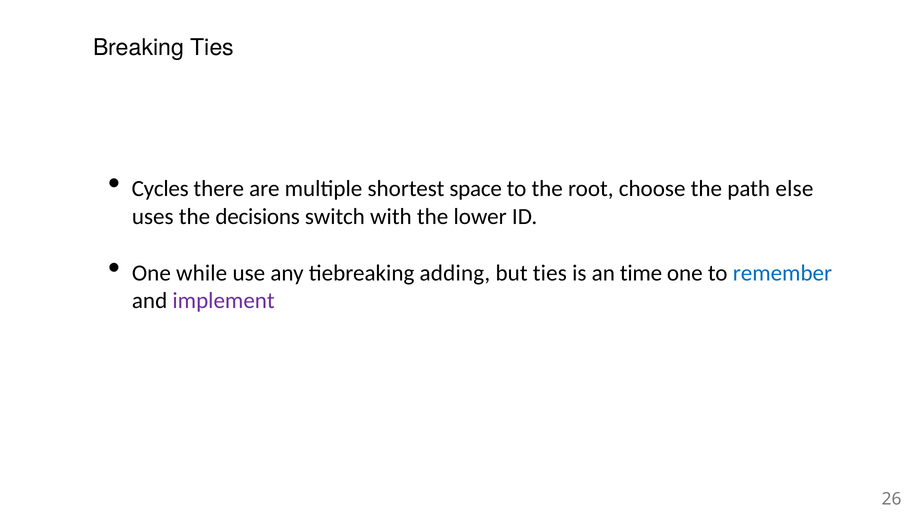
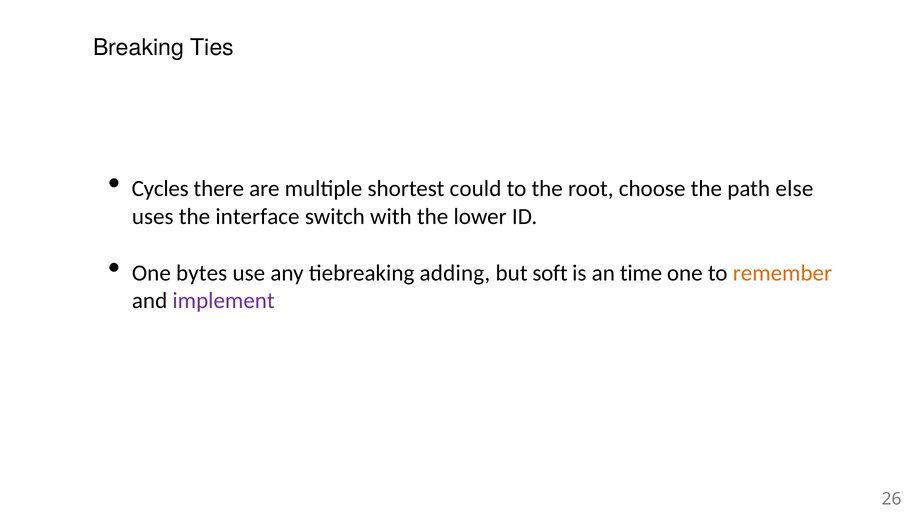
space: space -> could
decisions: decisions -> interface
while: while -> bytes
but ties: ties -> soft
remember colour: blue -> orange
